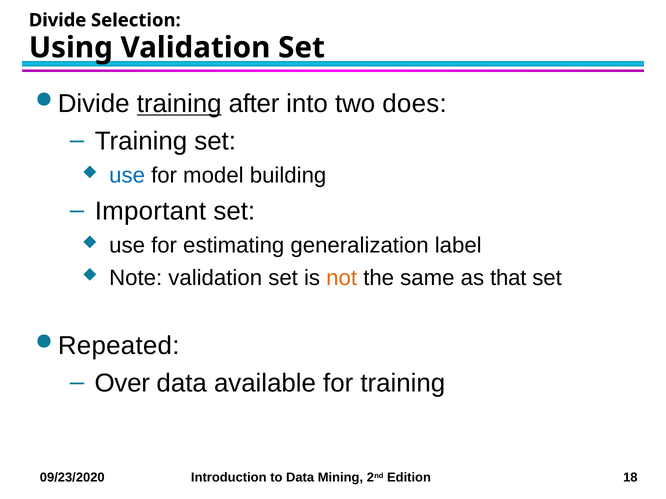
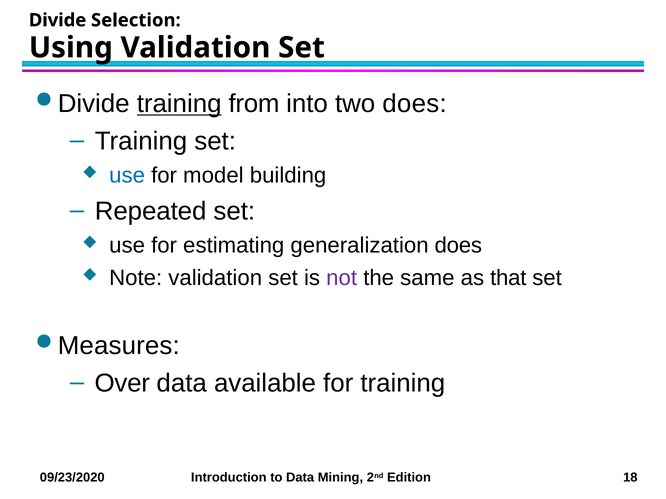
after: after -> from
Important: Important -> Repeated
generalization label: label -> does
not colour: orange -> purple
Repeated: Repeated -> Measures
